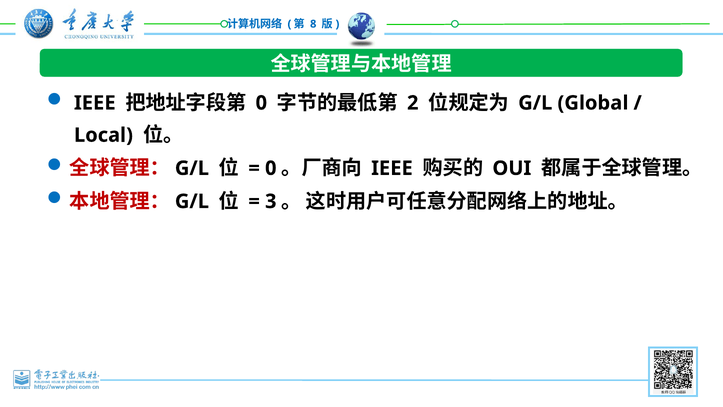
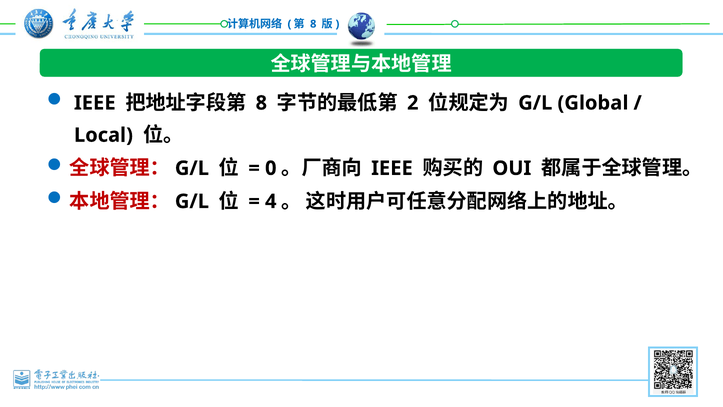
0 at (261, 103): 0 -> 8
3: 3 -> 4
